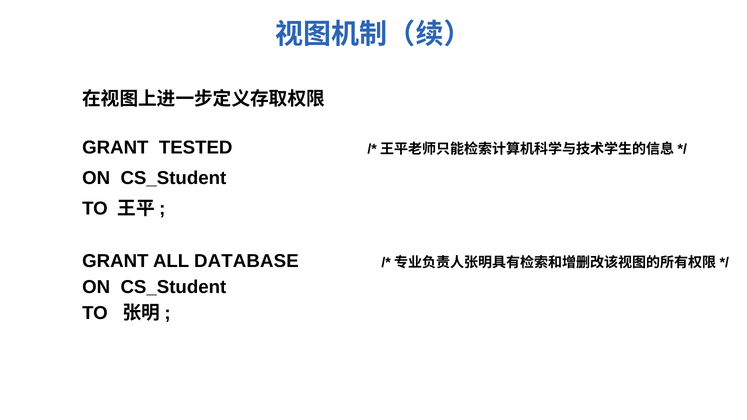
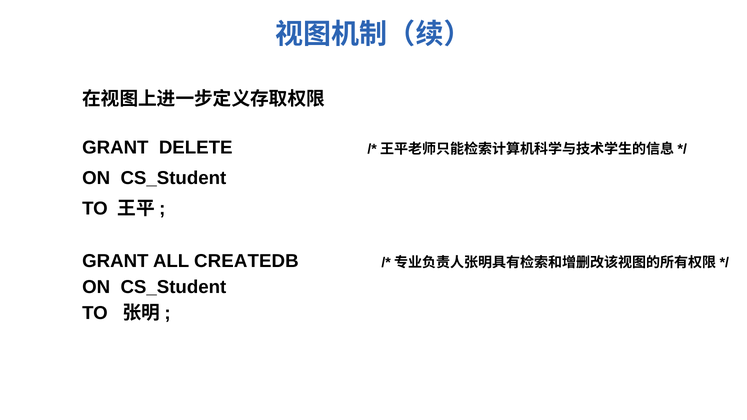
TESTED: TESTED -> DELETE
DATABASE: DATABASE -> CREATEDB
